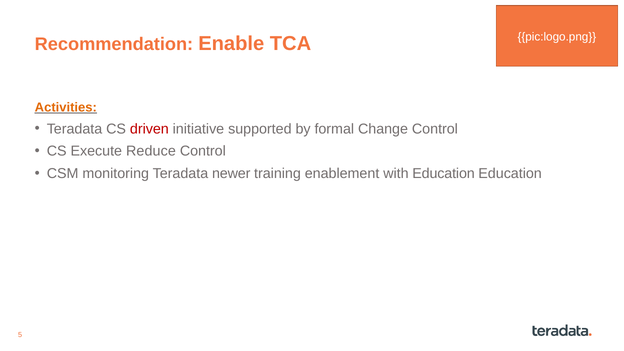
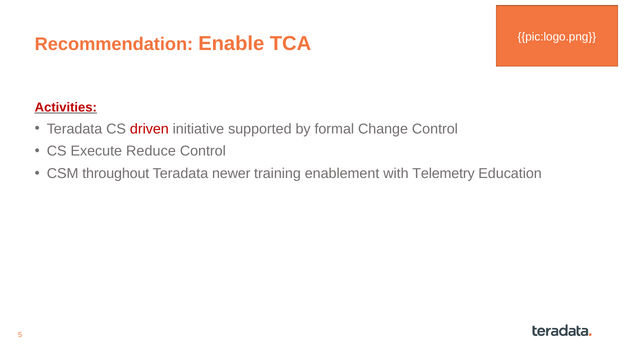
Activities colour: orange -> red
monitoring: monitoring -> throughout
with Education: Education -> Telemetry
